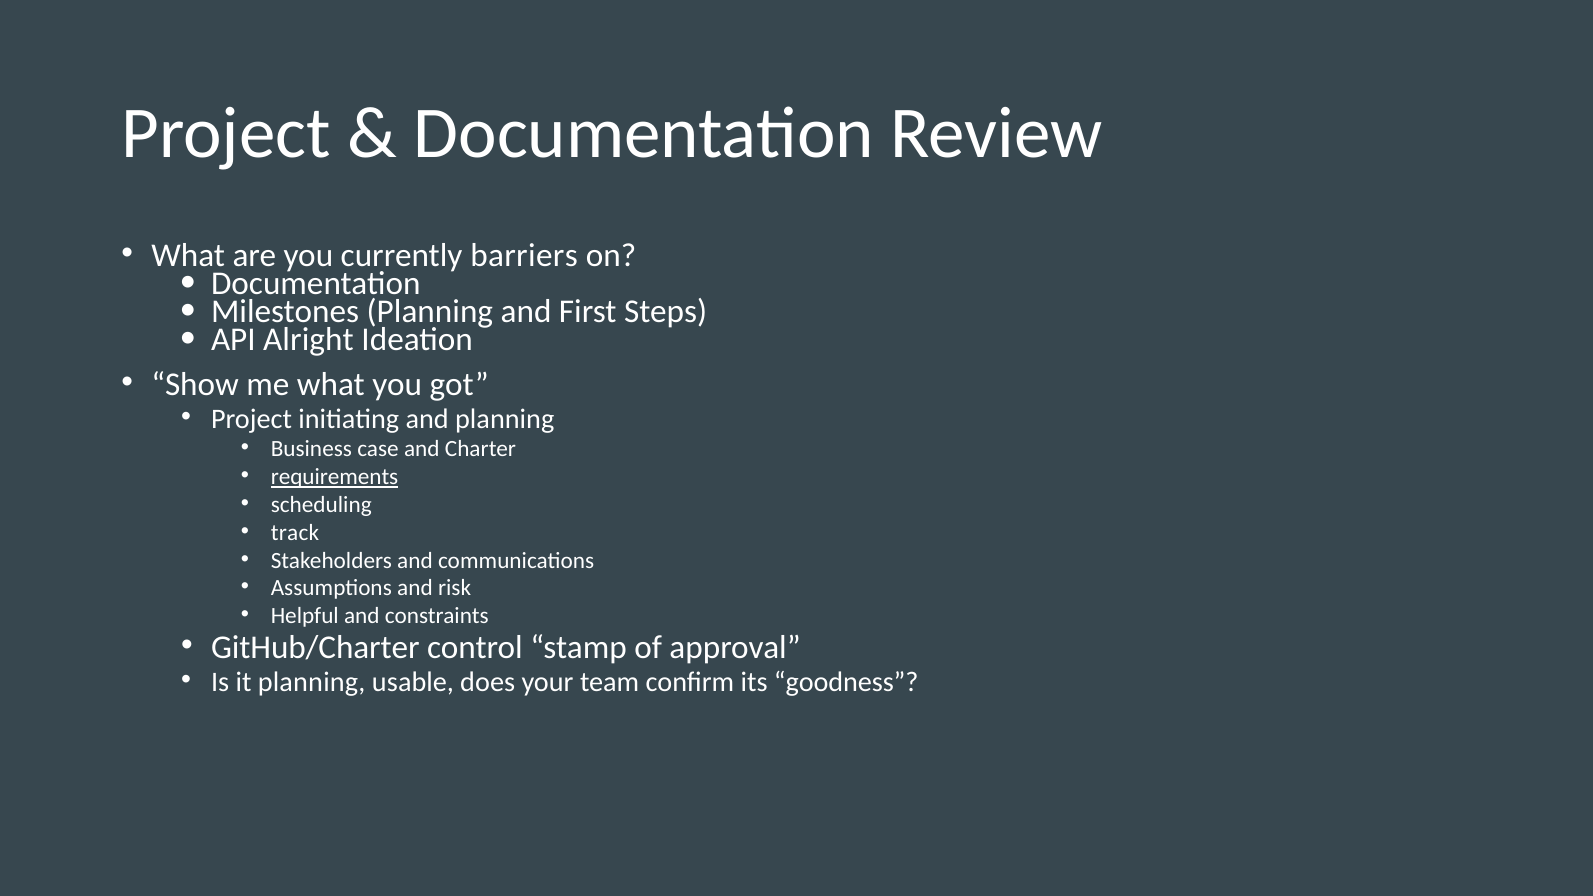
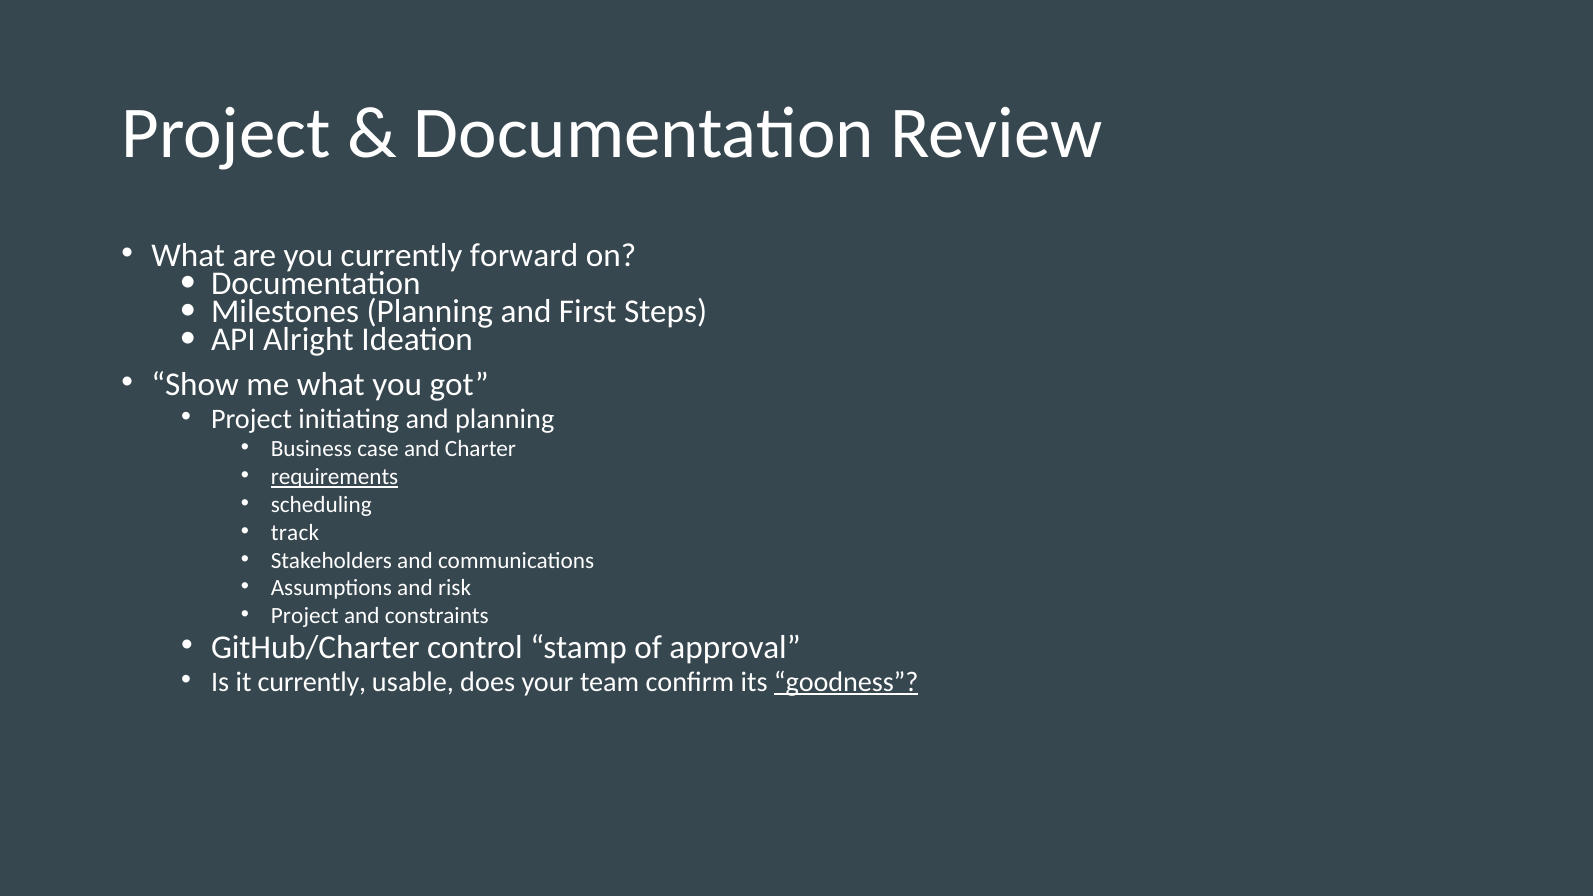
barriers: barriers -> forward
Helpful at (305, 616): Helpful -> Project
it planning: planning -> currently
goodness underline: none -> present
